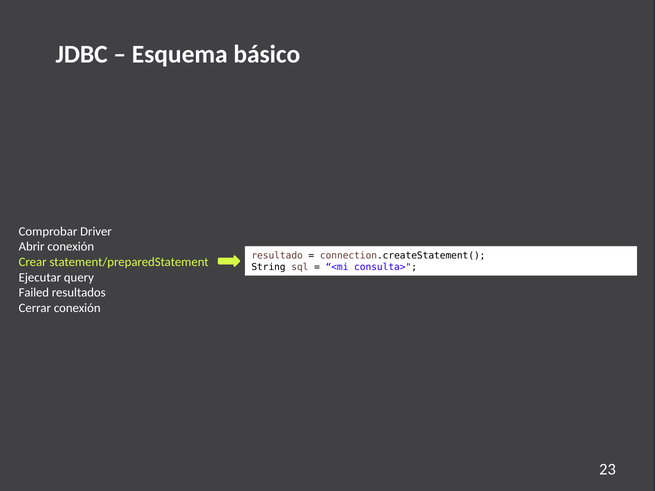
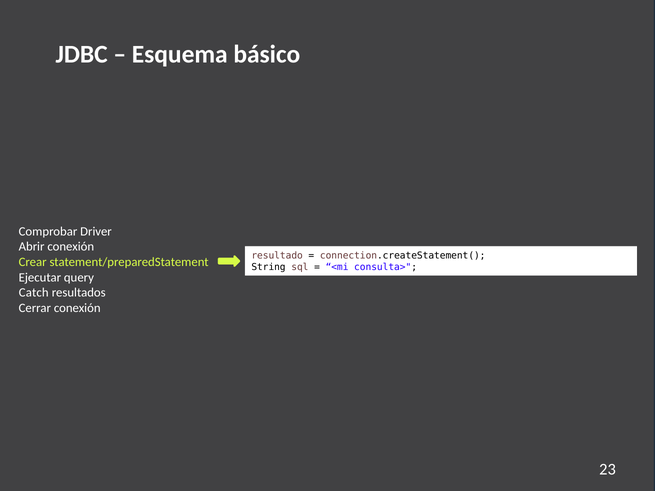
Failed: Failed -> Catch
